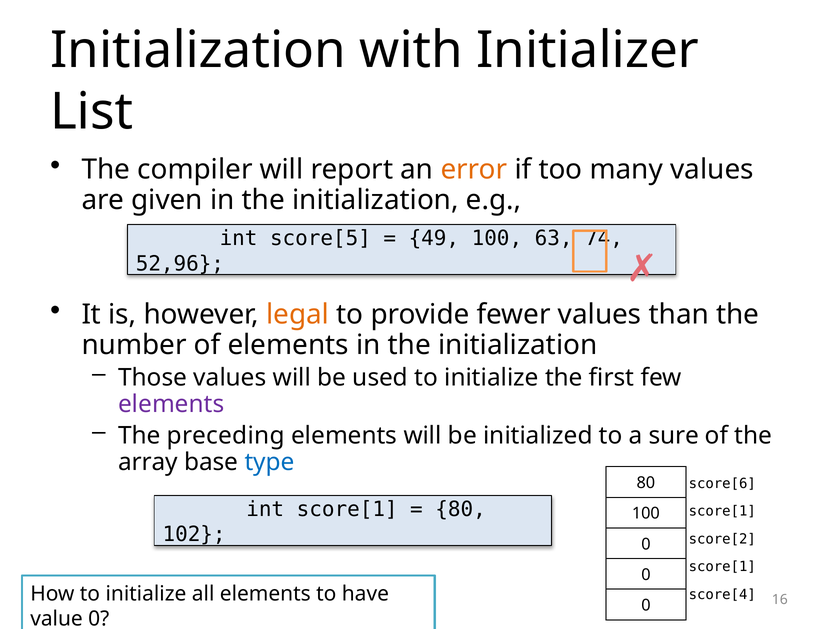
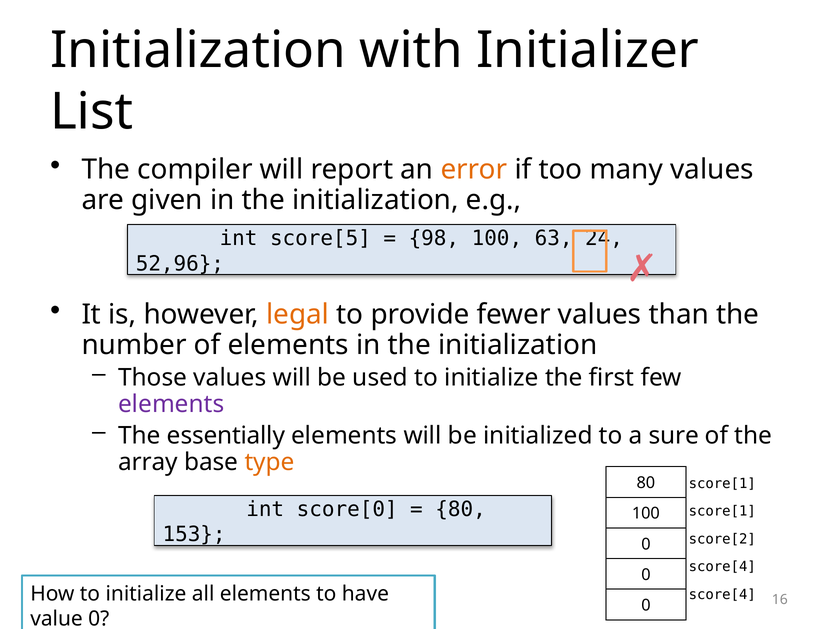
49: 49 -> 98
74: 74 -> 24
preceding: preceding -> essentially
type colour: blue -> orange
score[6 at (722, 483): score[6 -> score[1
int score[1: score[1 -> score[0
102: 102 -> 153
score[1 at (722, 566): score[1 -> score[4
